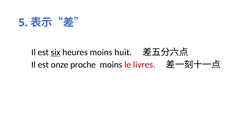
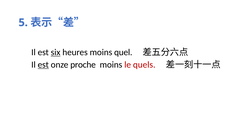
huit: huit -> quel
est at (43, 65) underline: none -> present
livres: livres -> quels
